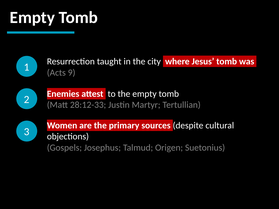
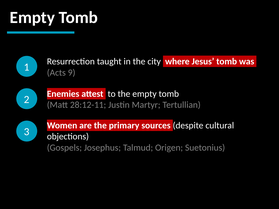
28:12-33: 28:12-33 -> 28:12-11
